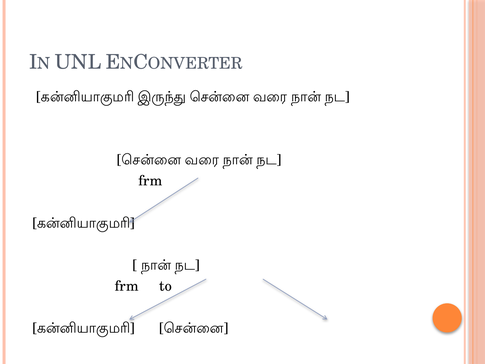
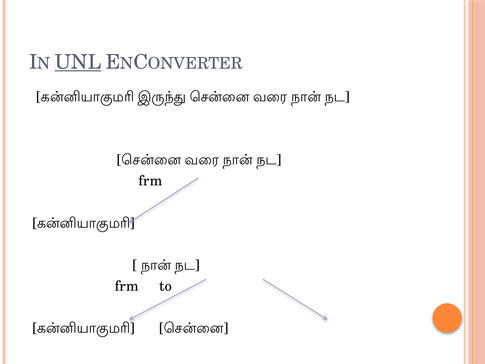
UNL underline: none -> present
